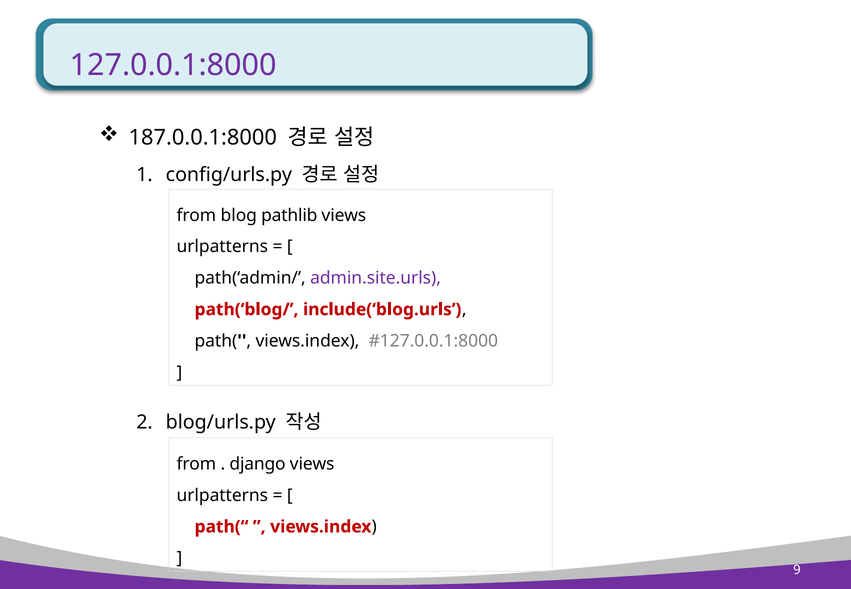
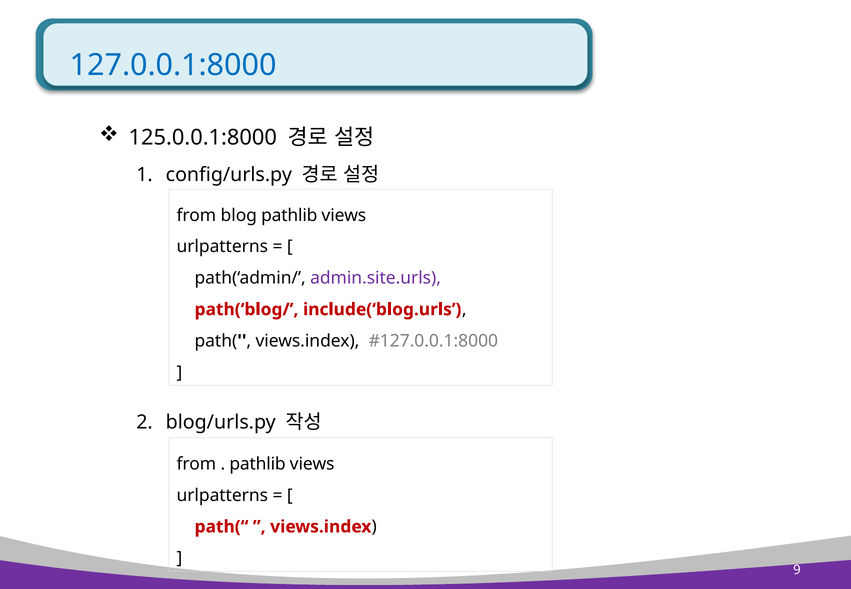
127.0.0.1:8000 colour: purple -> blue
187.0.0.1:8000: 187.0.0.1:8000 -> 125.0.0.1:8000
django at (258, 464): django -> pathlib
